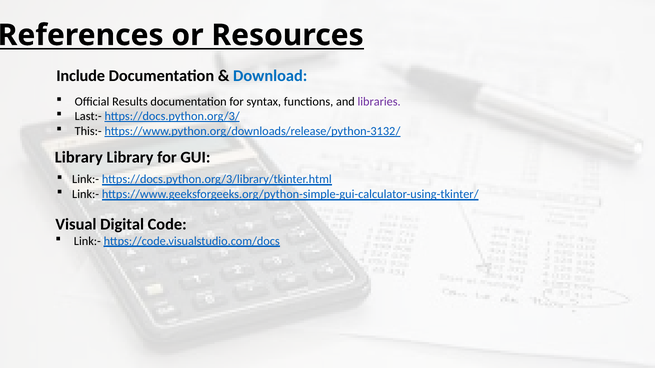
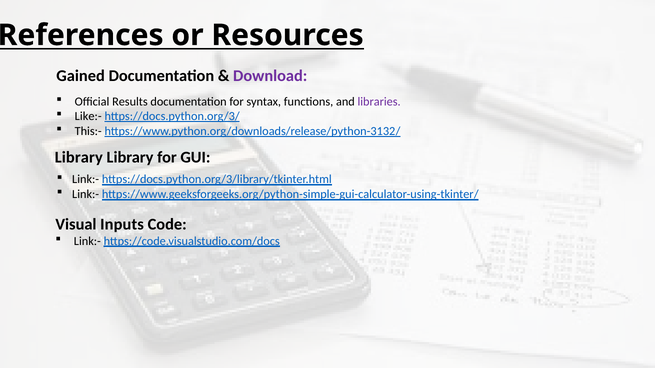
Include: Include -> Gained
Download colour: blue -> purple
Last:-: Last:- -> Like:-
Digital: Digital -> Inputs
